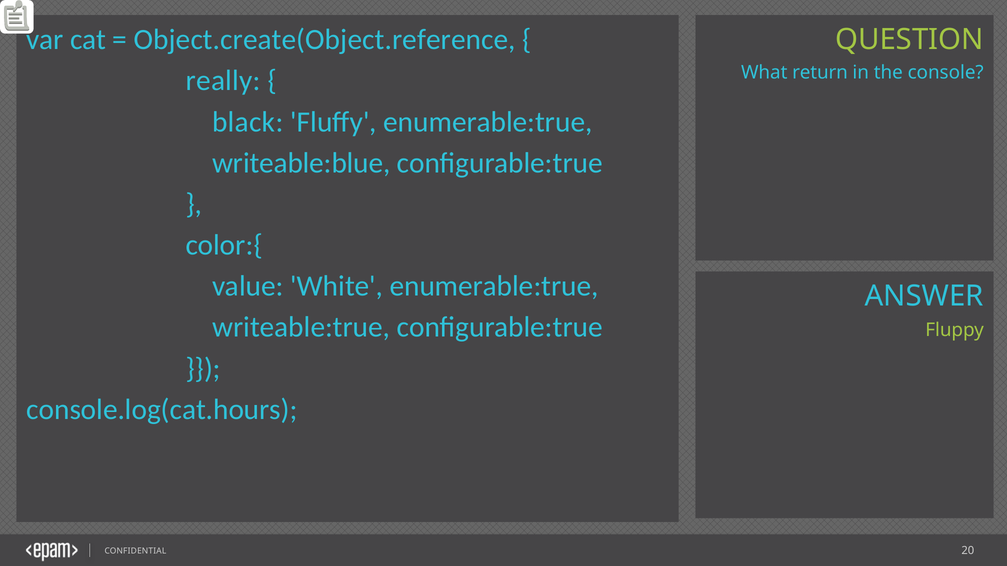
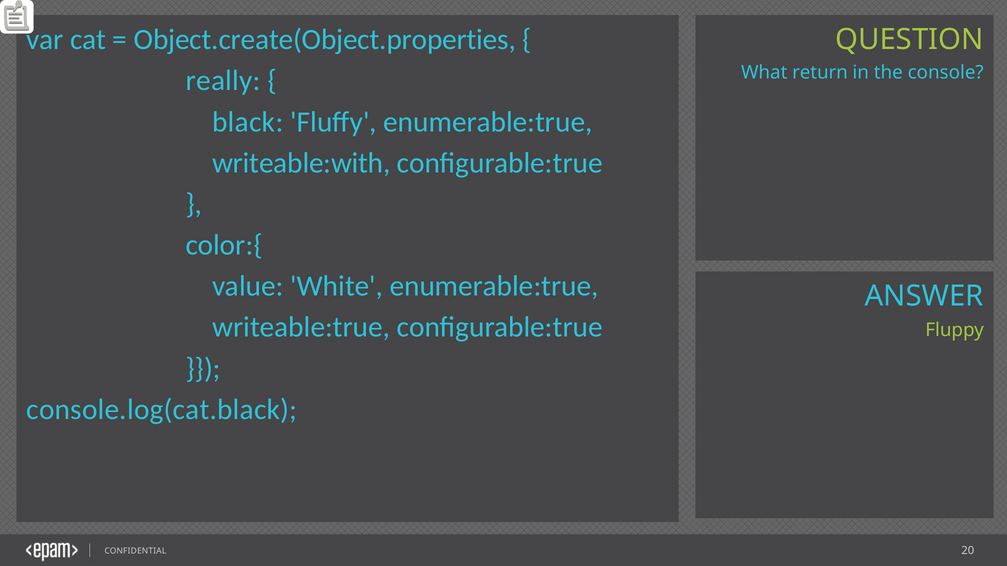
Object.create(Object.reference: Object.create(Object.reference -> Object.create(Object.properties
writeable:blue: writeable:blue -> writeable:with
console.log(cat.hours: console.log(cat.hours -> console.log(cat.black
